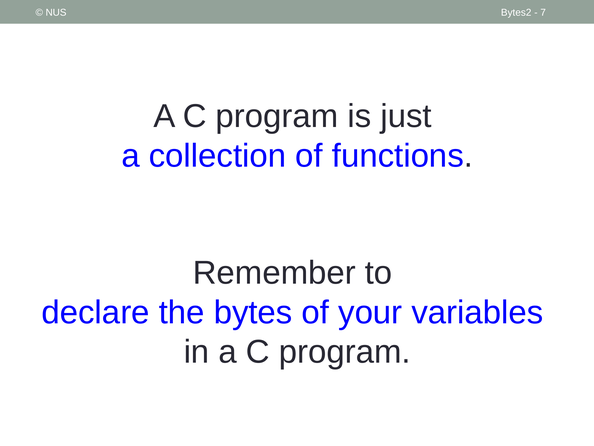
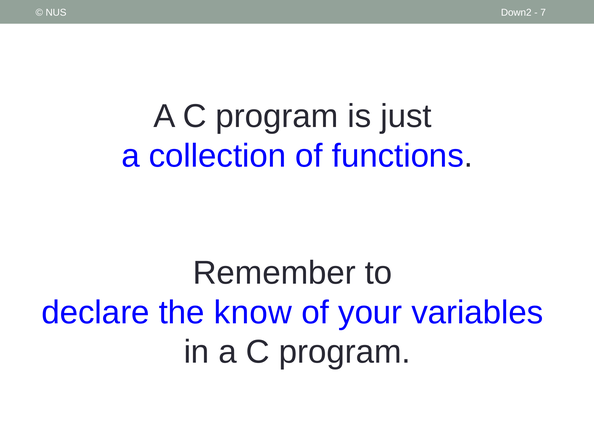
Bytes2: Bytes2 -> Down2
bytes: bytes -> know
